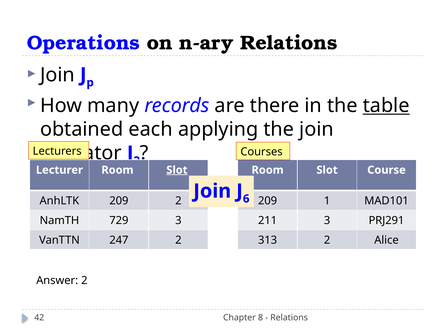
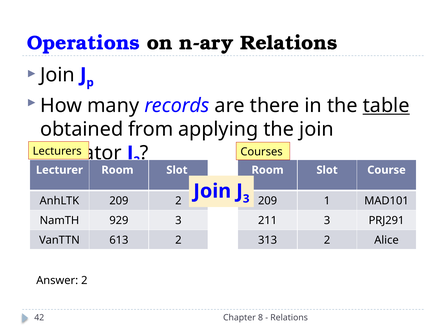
each: each -> from
Slot at (177, 170) underline: present -> none
6 at (246, 199): 6 -> 3
729: 729 -> 929
247: 247 -> 613
